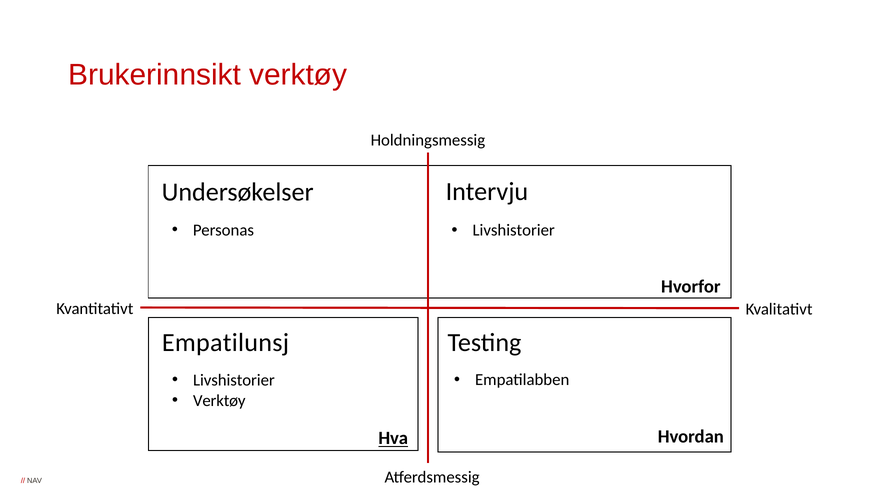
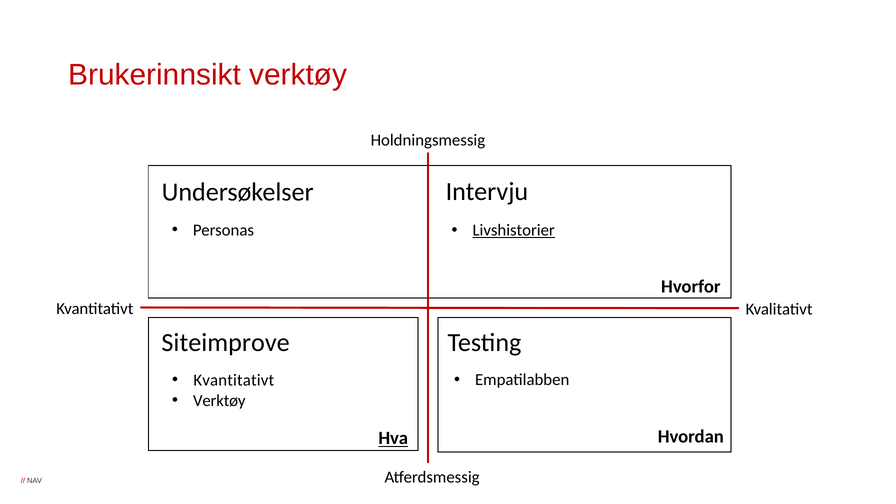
Livshistorier at (514, 230) underline: none -> present
Empatilunsj: Empatilunsj -> Siteimprove
Livshistorier at (234, 380): Livshistorier -> Kvantitativt
